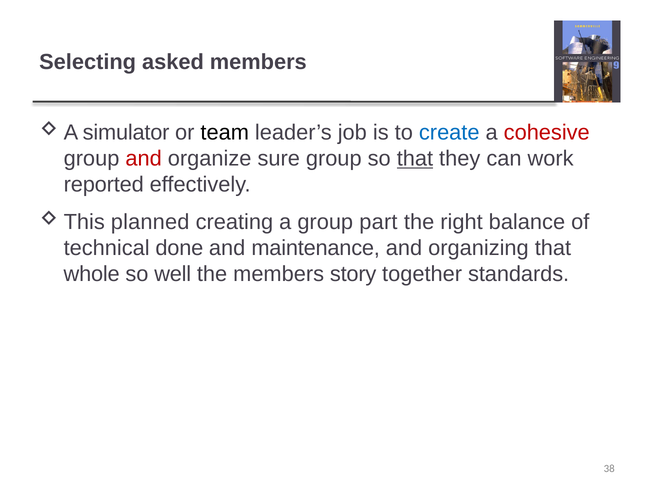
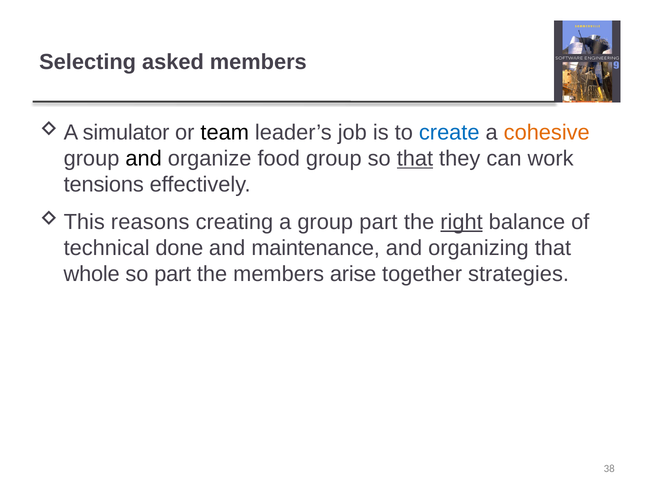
cohesive colour: red -> orange
and at (144, 158) colour: red -> black
sure: sure -> food
reported: reported -> tensions
planned: planned -> reasons
right underline: none -> present
so well: well -> part
story: story -> arise
standards: standards -> strategies
